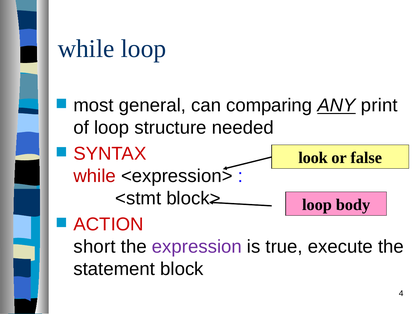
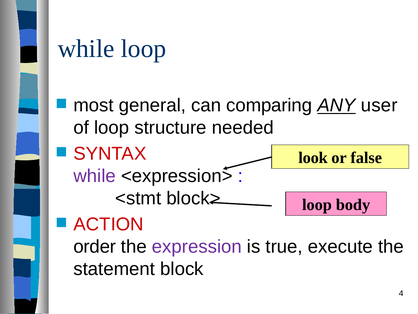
print: print -> user
while at (95, 176) colour: red -> purple
short: short -> order
